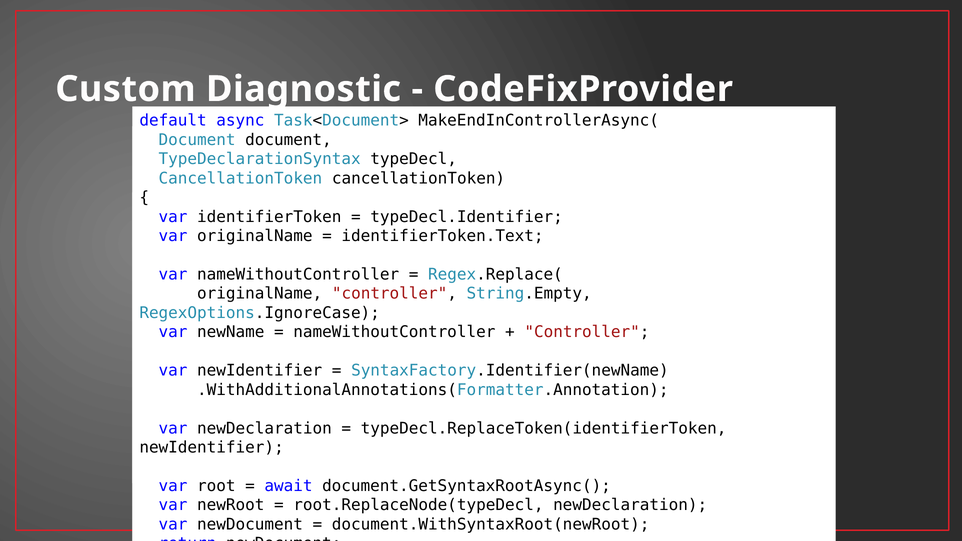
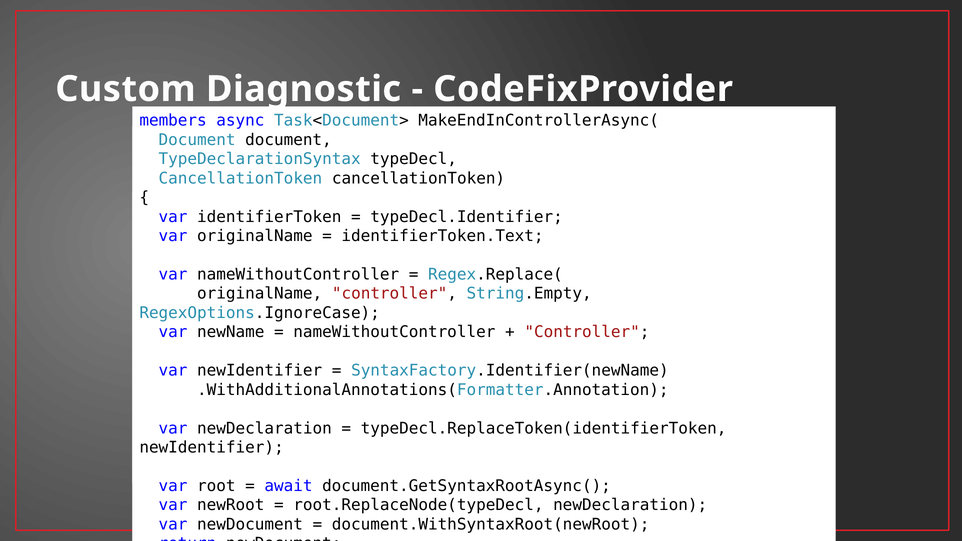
default: default -> members
